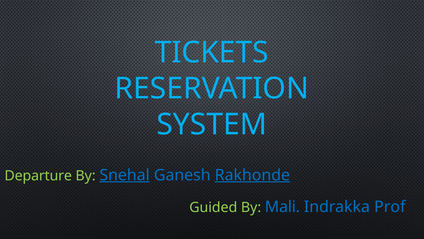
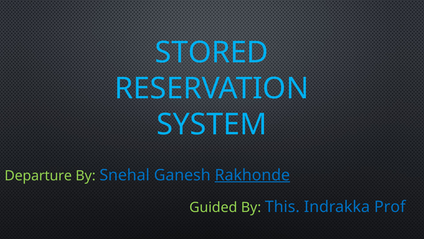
TICKETS: TICKETS -> STORED
Snehal underline: present -> none
Mali: Mali -> This
